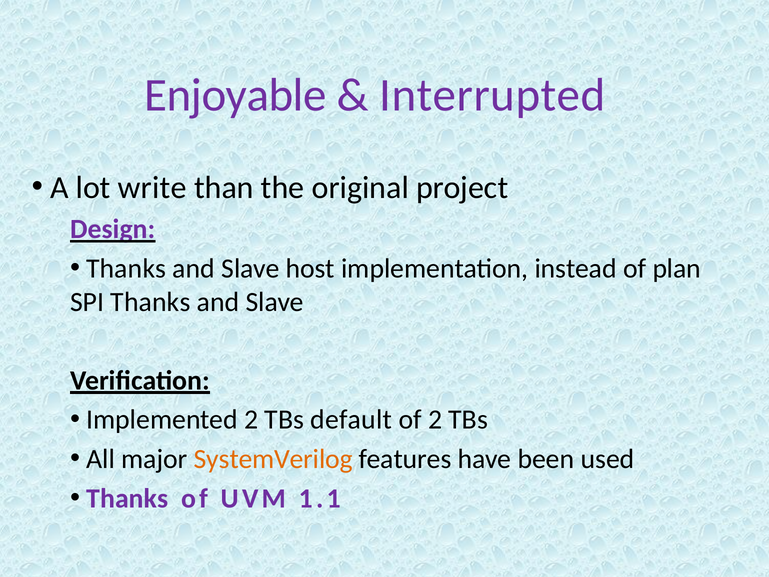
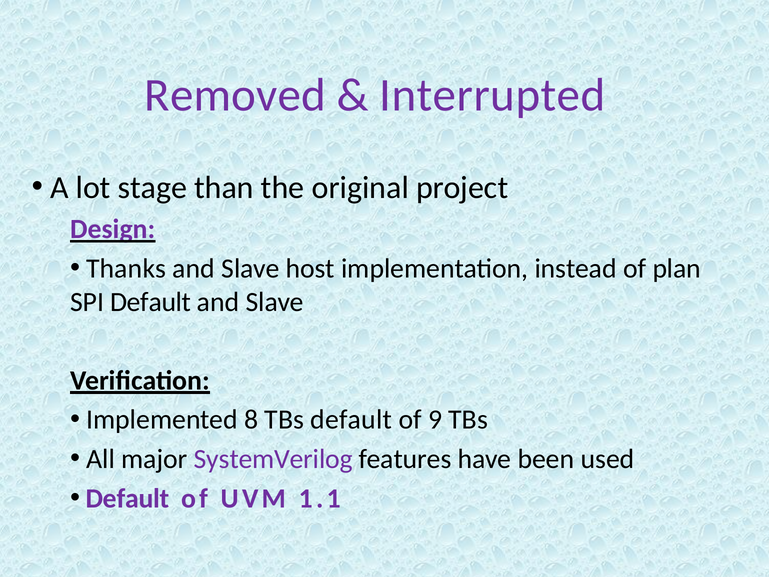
Enjoyable: Enjoyable -> Removed
write: write -> stage
SPI Thanks: Thanks -> Default
Implemented 2: 2 -> 8
of 2: 2 -> 9
SystemVerilog colour: orange -> purple
Thanks at (127, 498): Thanks -> Default
